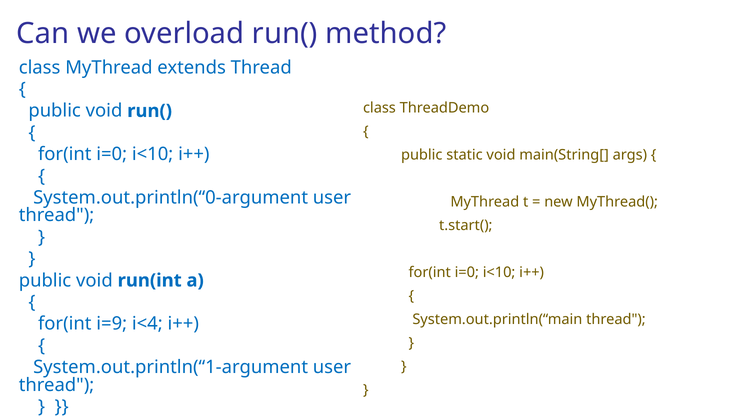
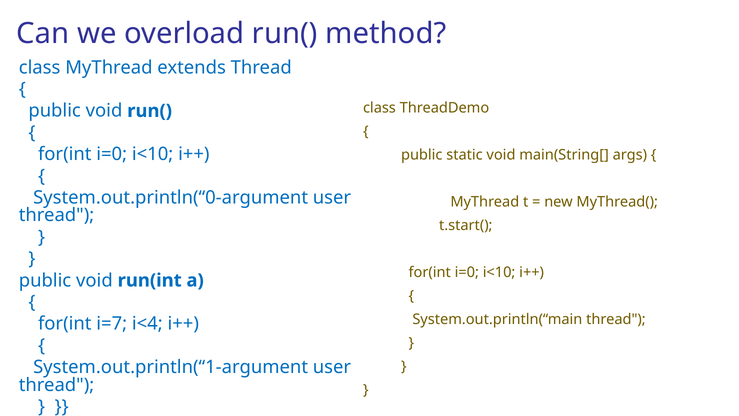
i=9: i=9 -> i=7
